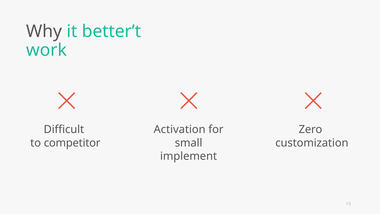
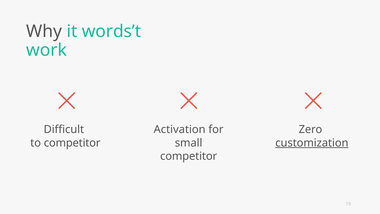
better’t: better’t -> words’t
customization underline: none -> present
implement at (189, 156): implement -> competitor
